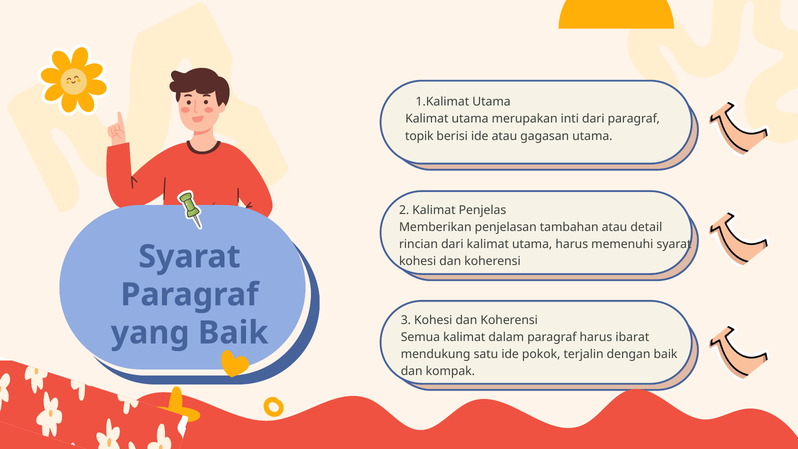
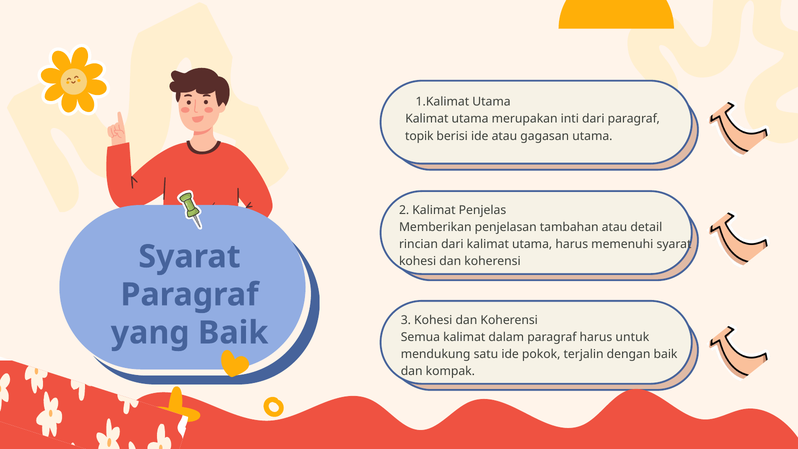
ibarat: ibarat -> untuk
